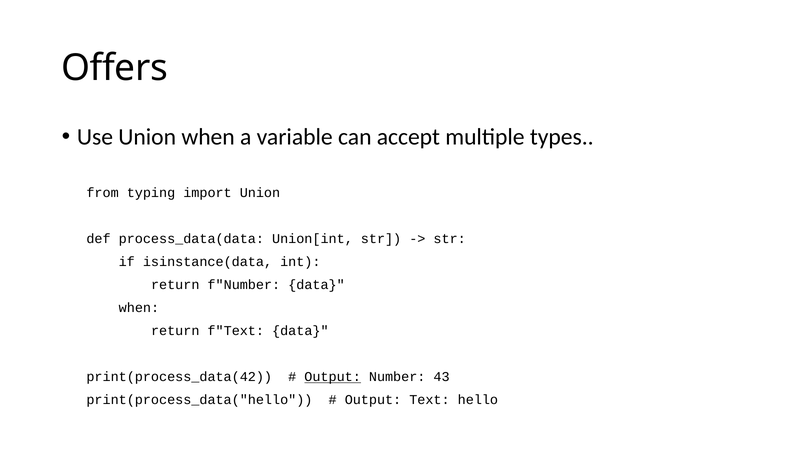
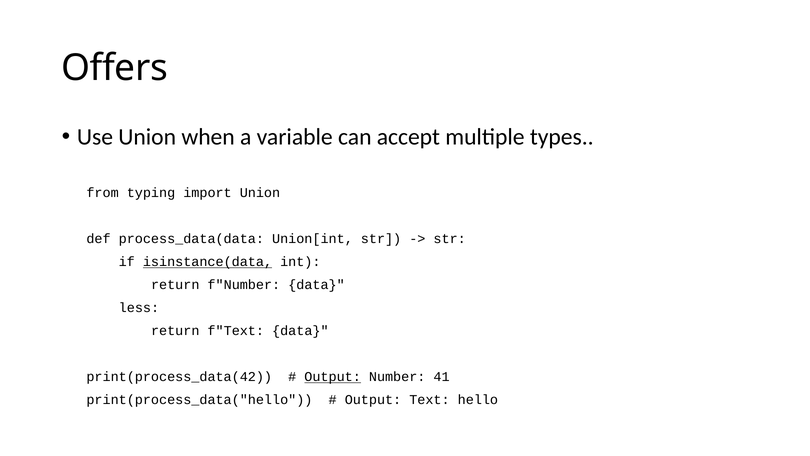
isinstance(data underline: none -> present
when at (139, 308): when -> less
43: 43 -> 41
